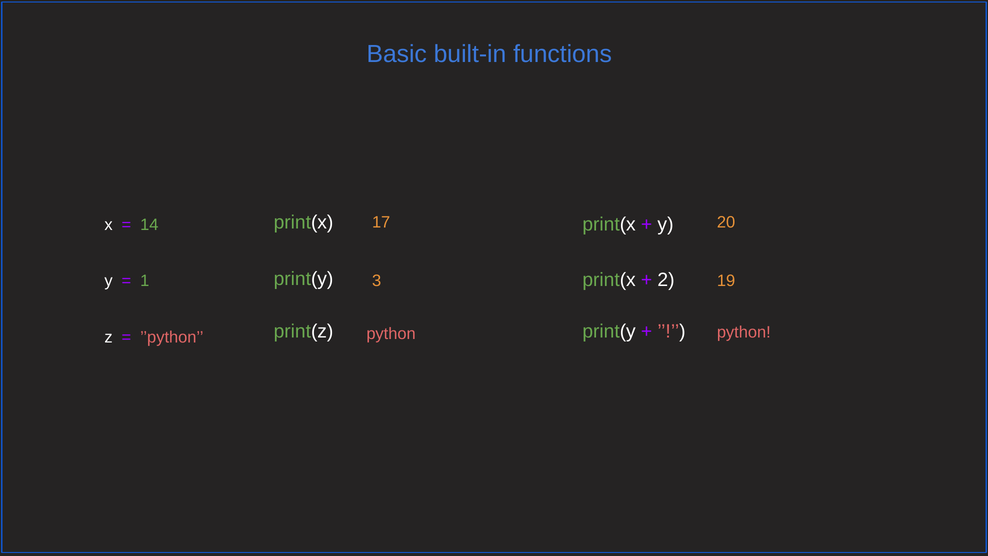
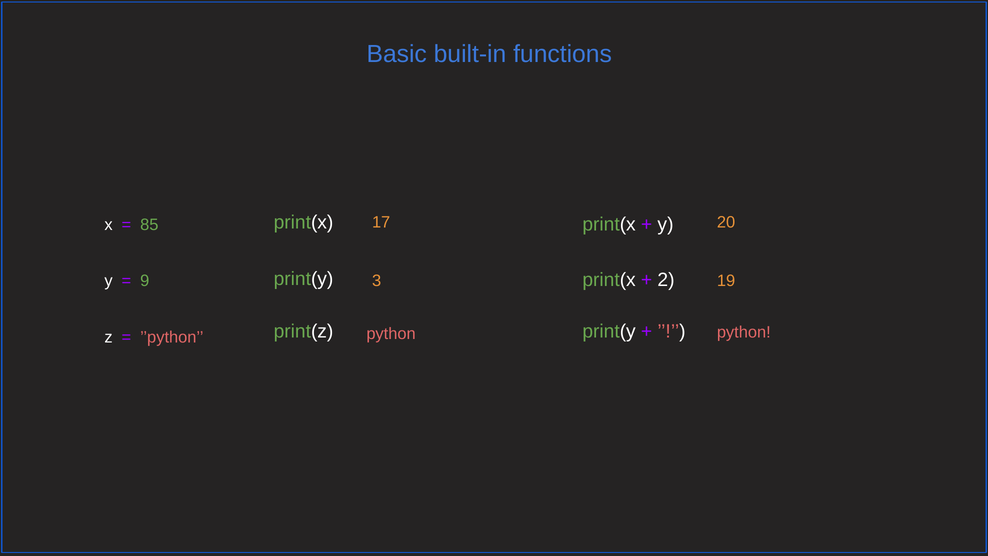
14: 14 -> 85
1: 1 -> 9
